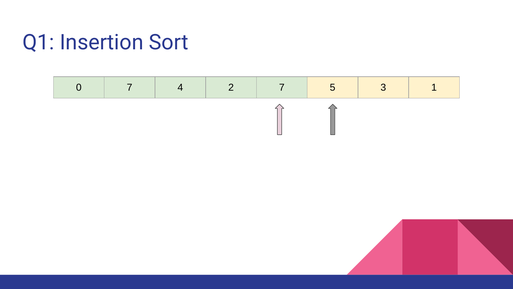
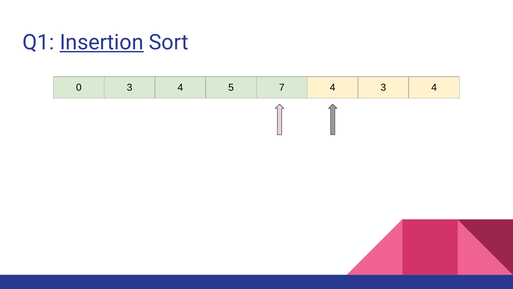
Insertion underline: none -> present
0 7: 7 -> 3
2: 2 -> 5
7 5: 5 -> 4
1 at (434, 87): 1 -> 4
